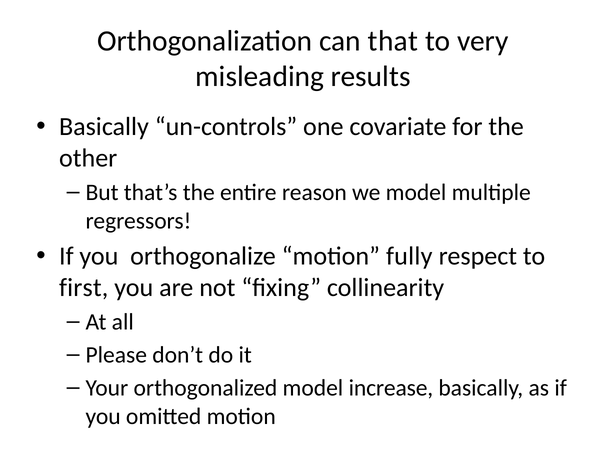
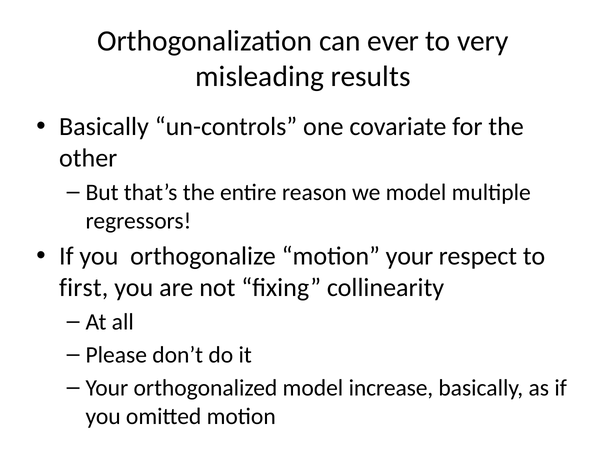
that: that -> ever
motion fully: fully -> your
